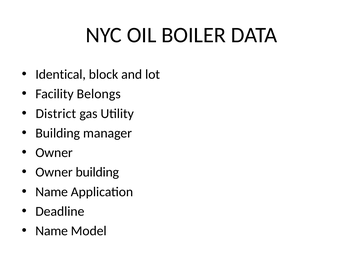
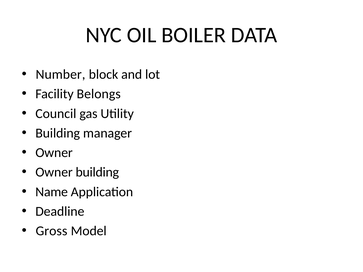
Identical: Identical -> Number
District: District -> Council
Name at (52, 231): Name -> Gross
